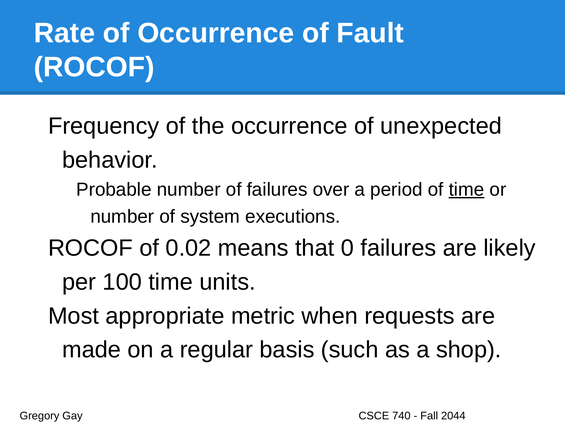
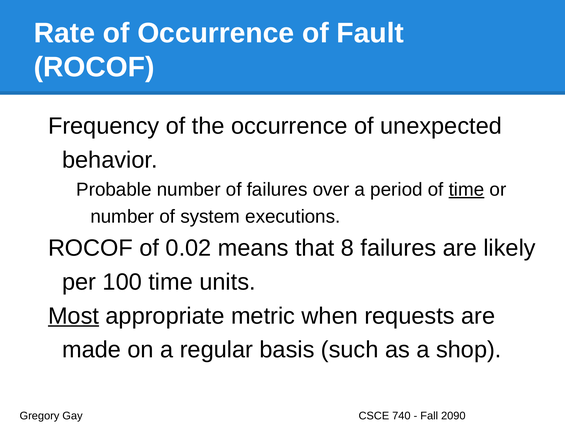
0: 0 -> 8
Most underline: none -> present
2044: 2044 -> 2090
